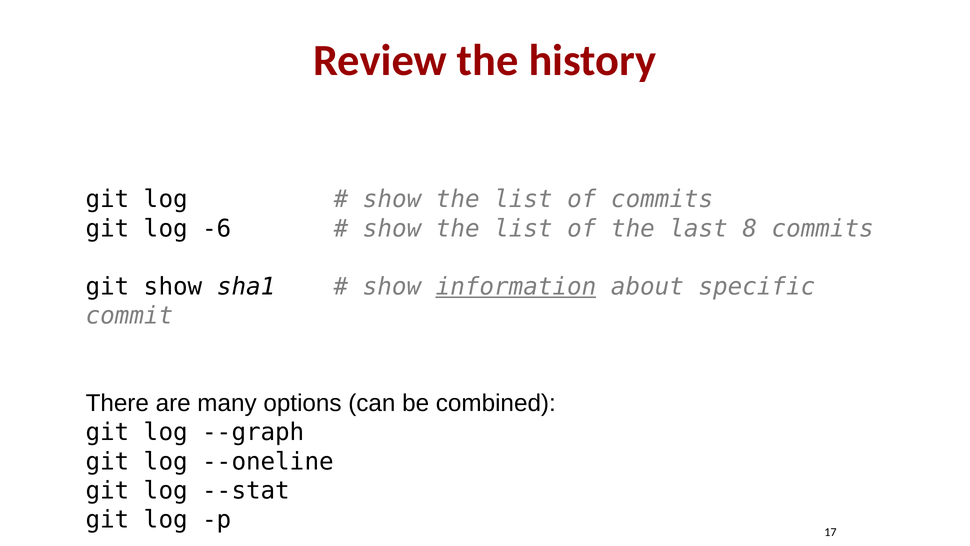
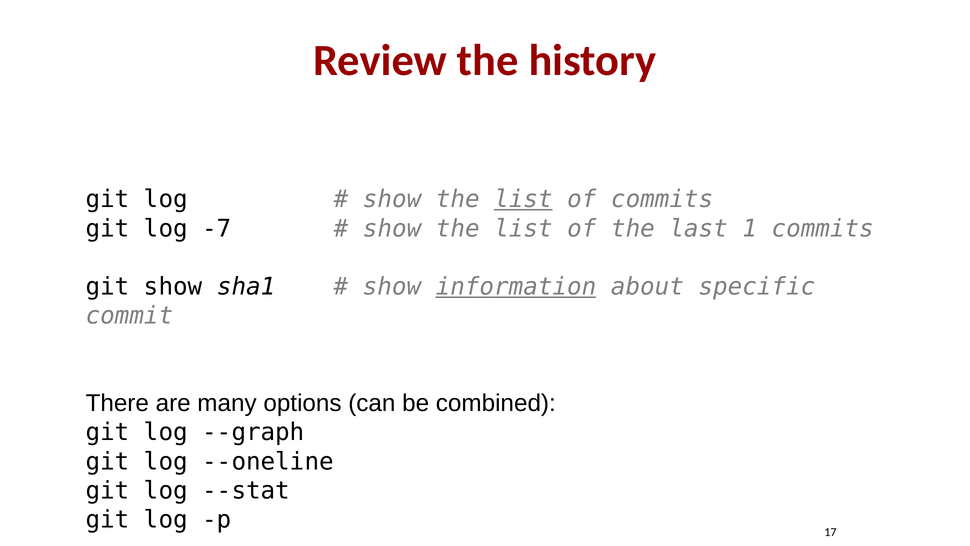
list at (523, 199) underline: none -> present
-6: -6 -> -7
8: 8 -> 1
